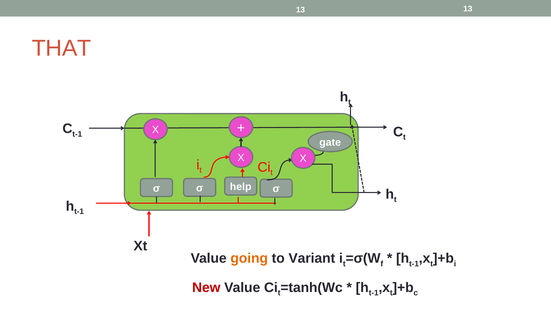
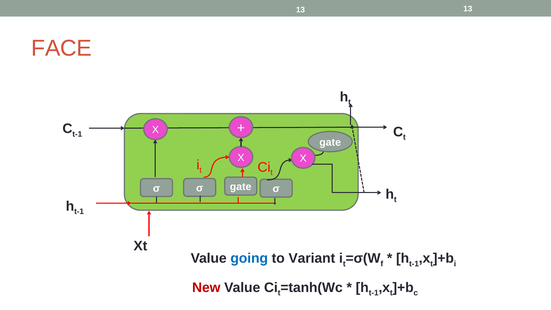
THAT: THAT -> FACE
σ help: help -> gate
going colour: orange -> blue
